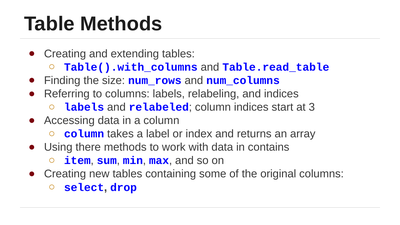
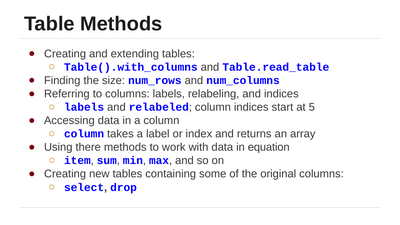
3: 3 -> 5
contains: contains -> equation
